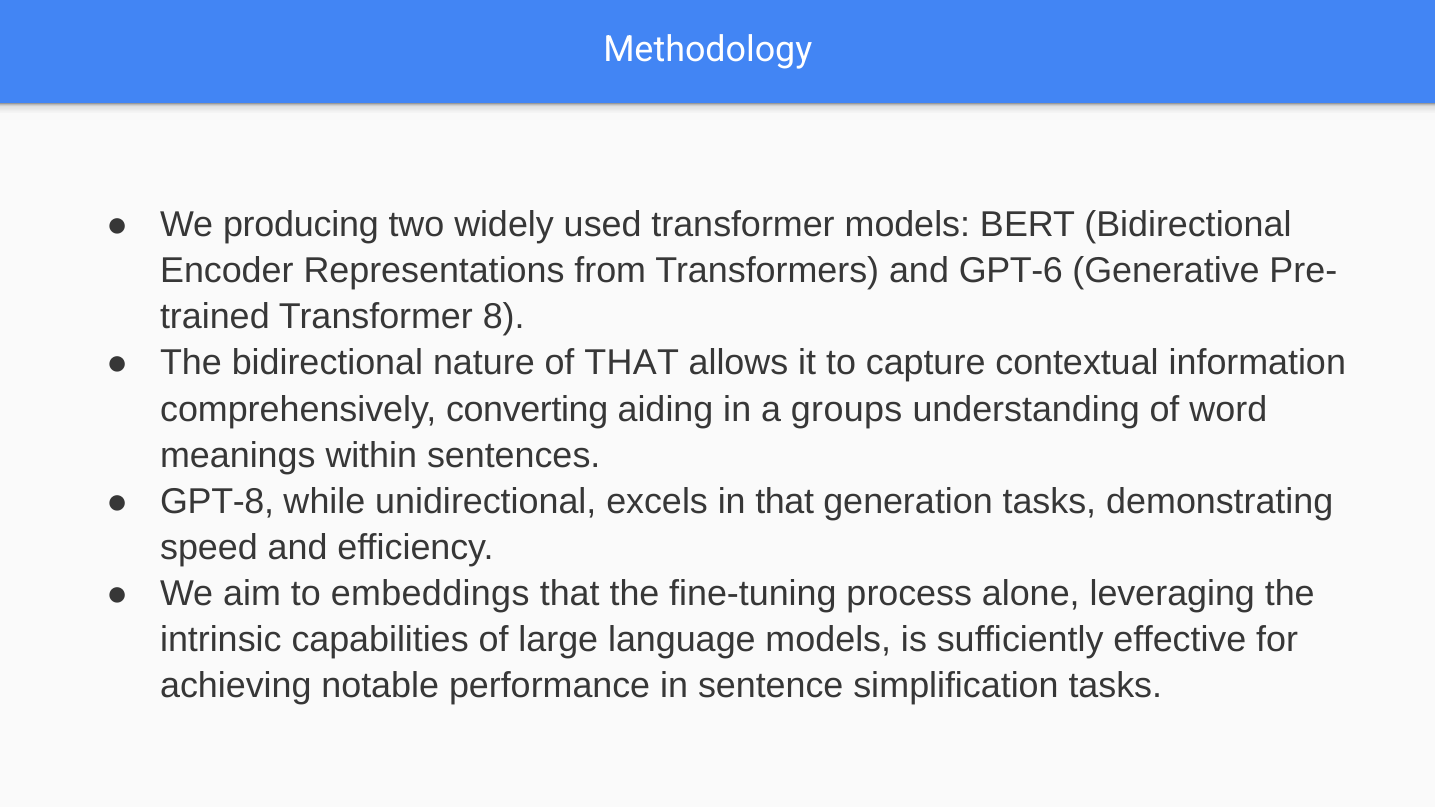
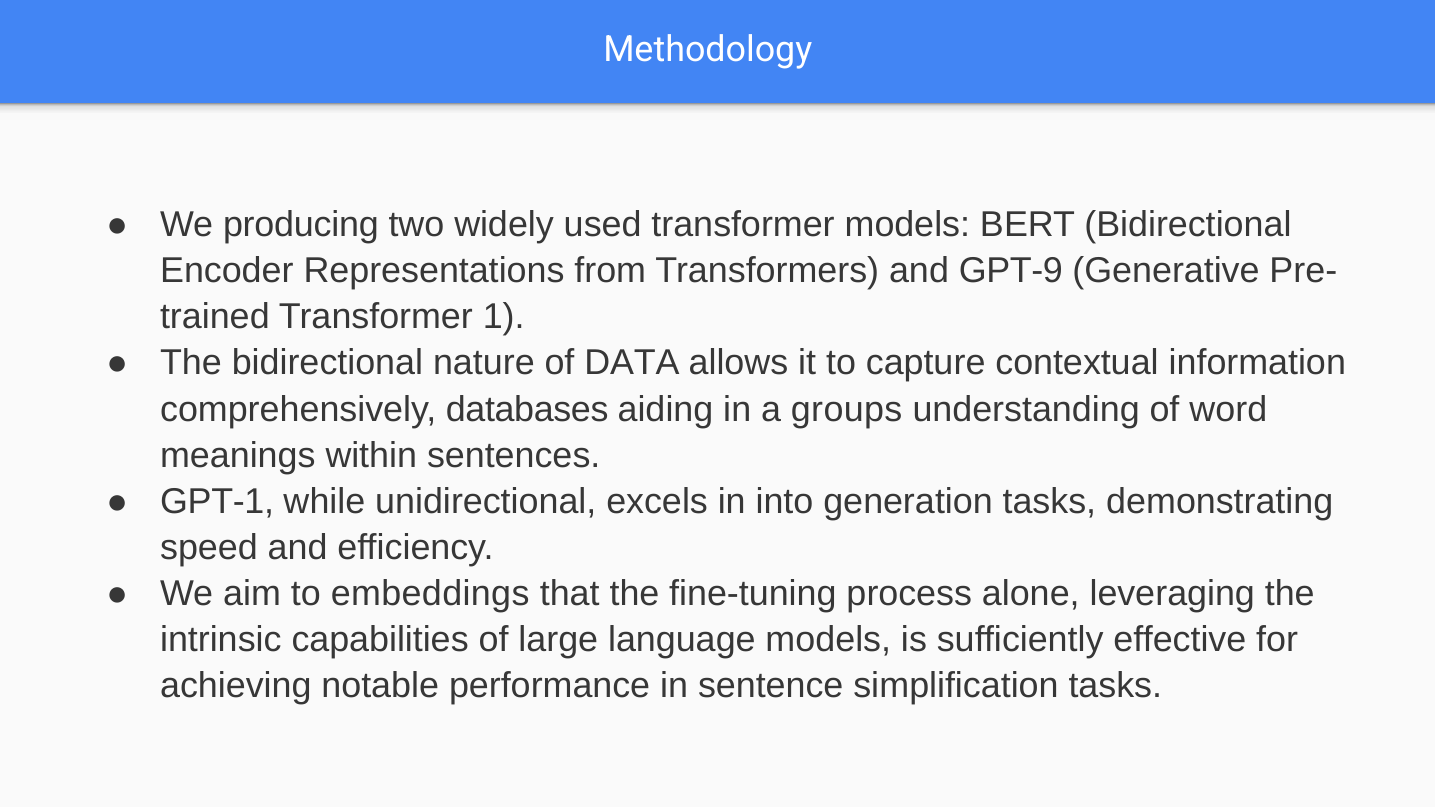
GPT-6: GPT-6 -> GPT-9
8: 8 -> 1
of THAT: THAT -> DATA
converting: converting -> databases
GPT-8: GPT-8 -> GPT-1
in that: that -> into
